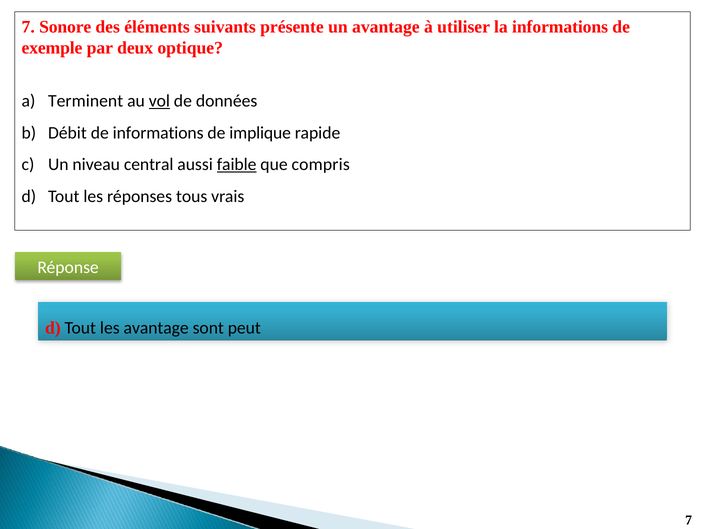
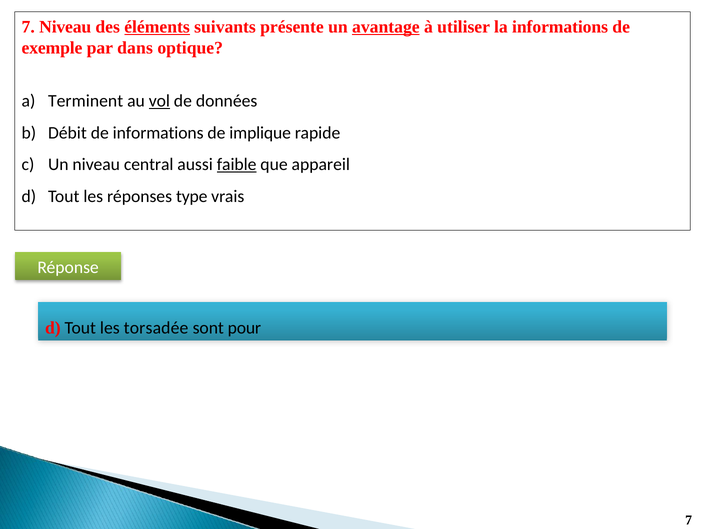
7 Sonore: Sonore -> Niveau
éléments underline: none -> present
avantage at (386, 27) underline: none -> present
deux: deux -> dans
compris: compris -> appareil
tous: tous -> type
les avantage: avantage -> torsadée
peut: peut -> pour
